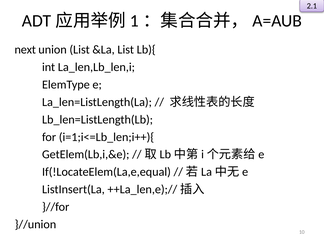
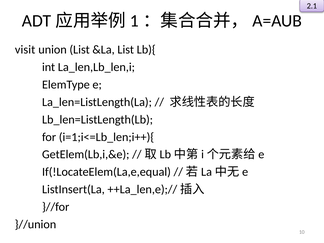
next: next -> visit
